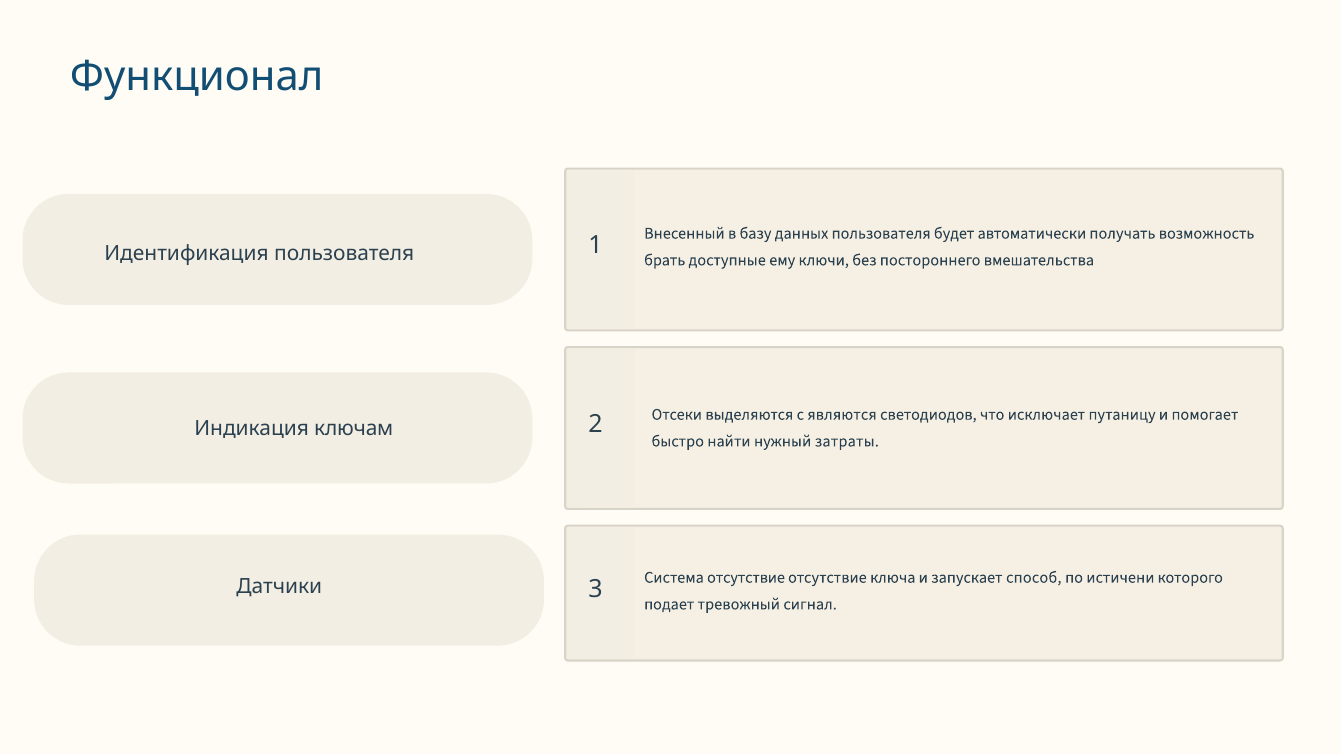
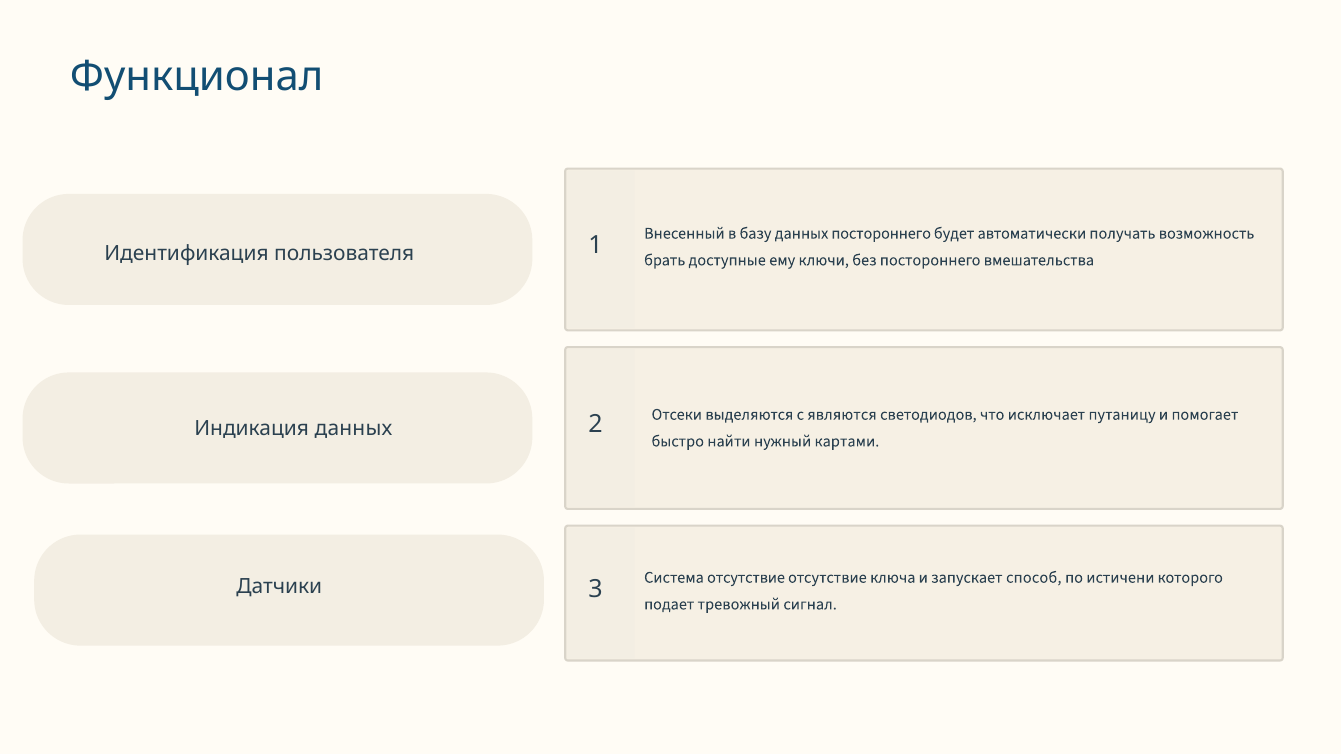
данных пользователя: пользователя -> постороннего
Индикация ключам: ключам -> данных
затраты: затраты -> картами
